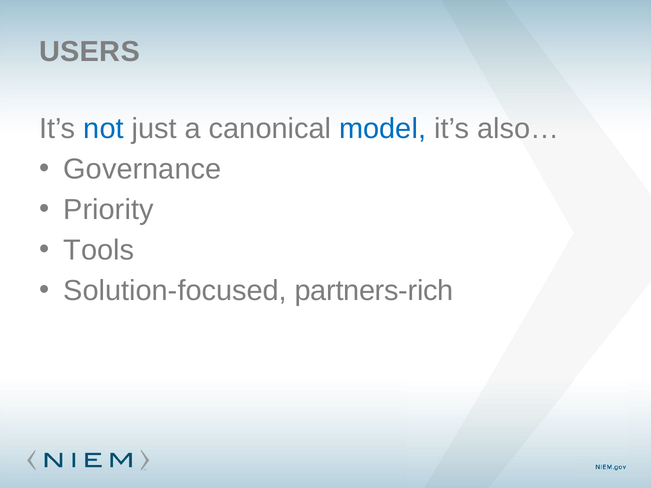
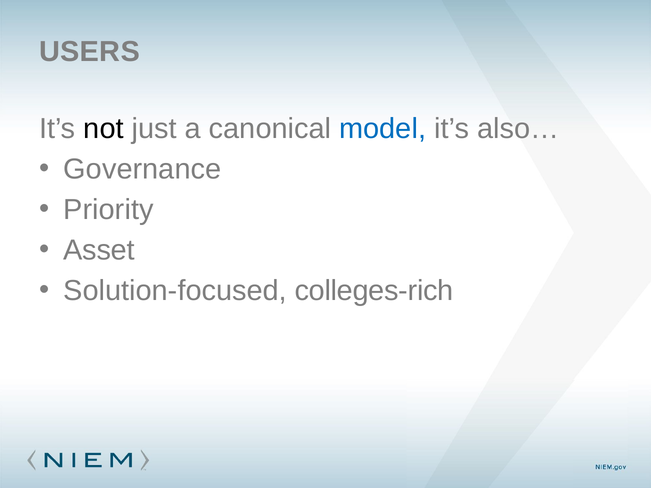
not colour: blue -> black
Tools: Tools -> Asset
partners-rich: partners-rich -> colleges-rich
